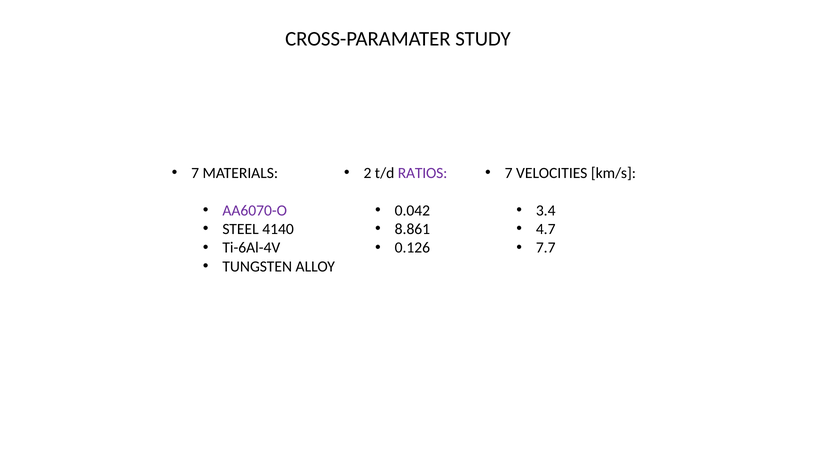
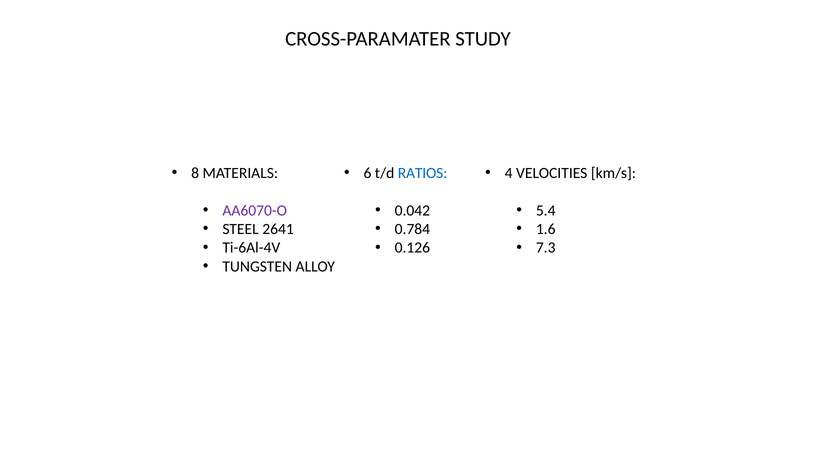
7 at (195, 173): 7 -> 8
2: 2 -> 6
RATIOS colour: purple -> blue
7 at (509, 173): 7 -> 4
3.4: 3.4 -> 5.4
4140: 4140 -> 2641
8.861: 8.861 -> 0.784
4.7: 4.7 -> 1.6
7.7: 7.7 -> 7.3
